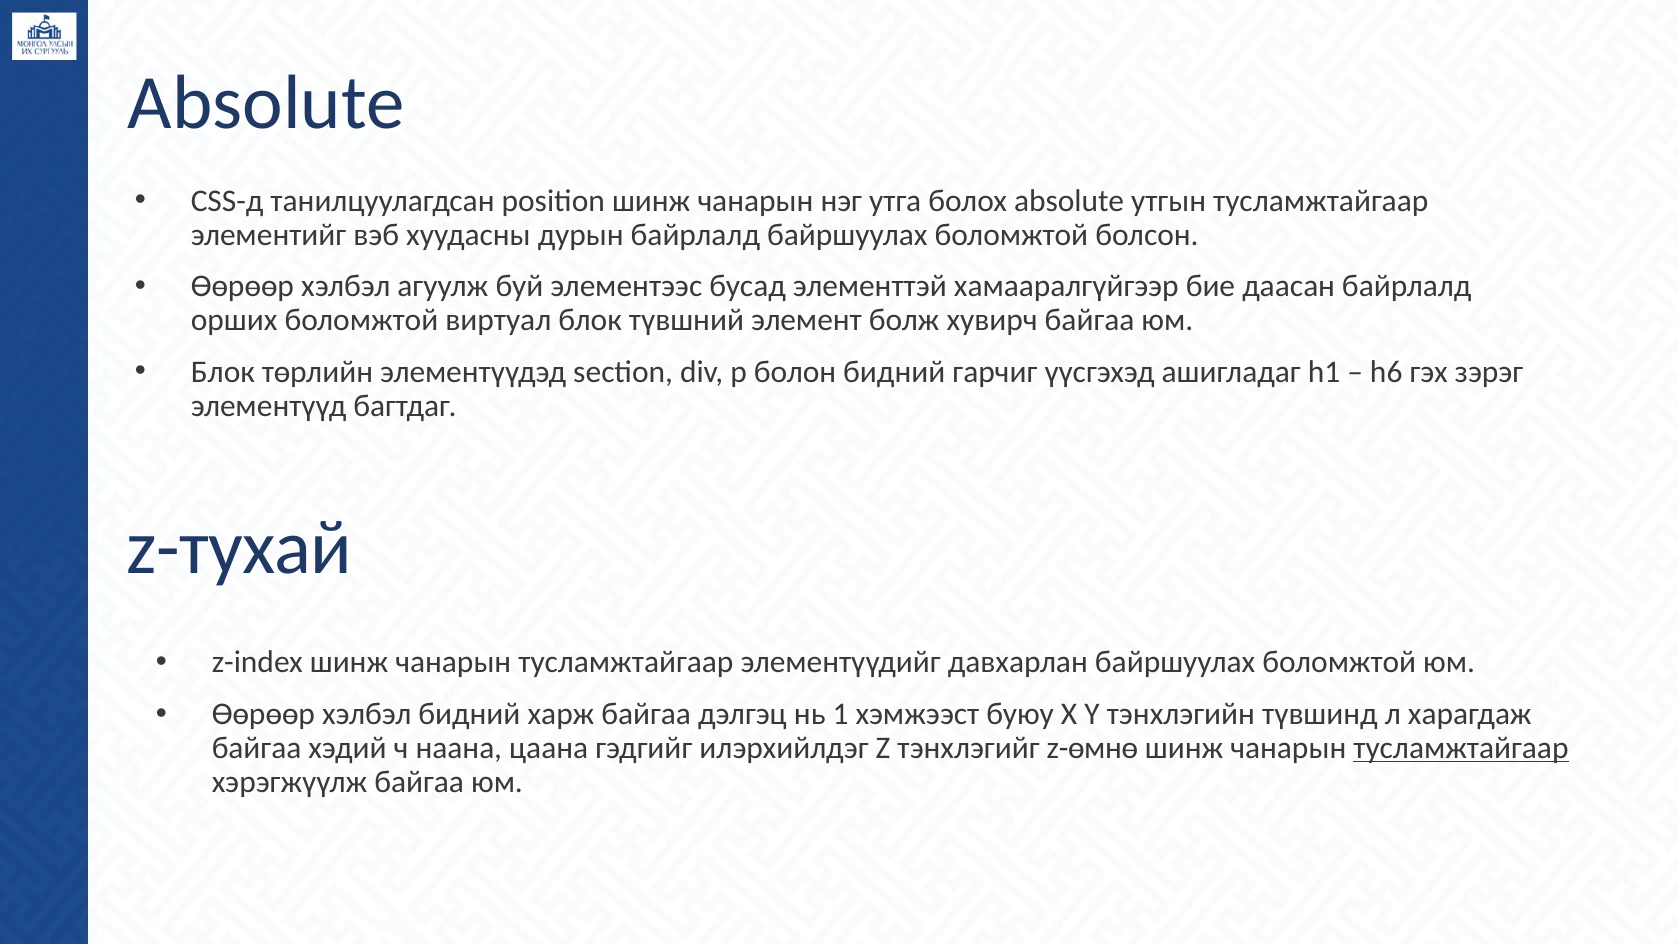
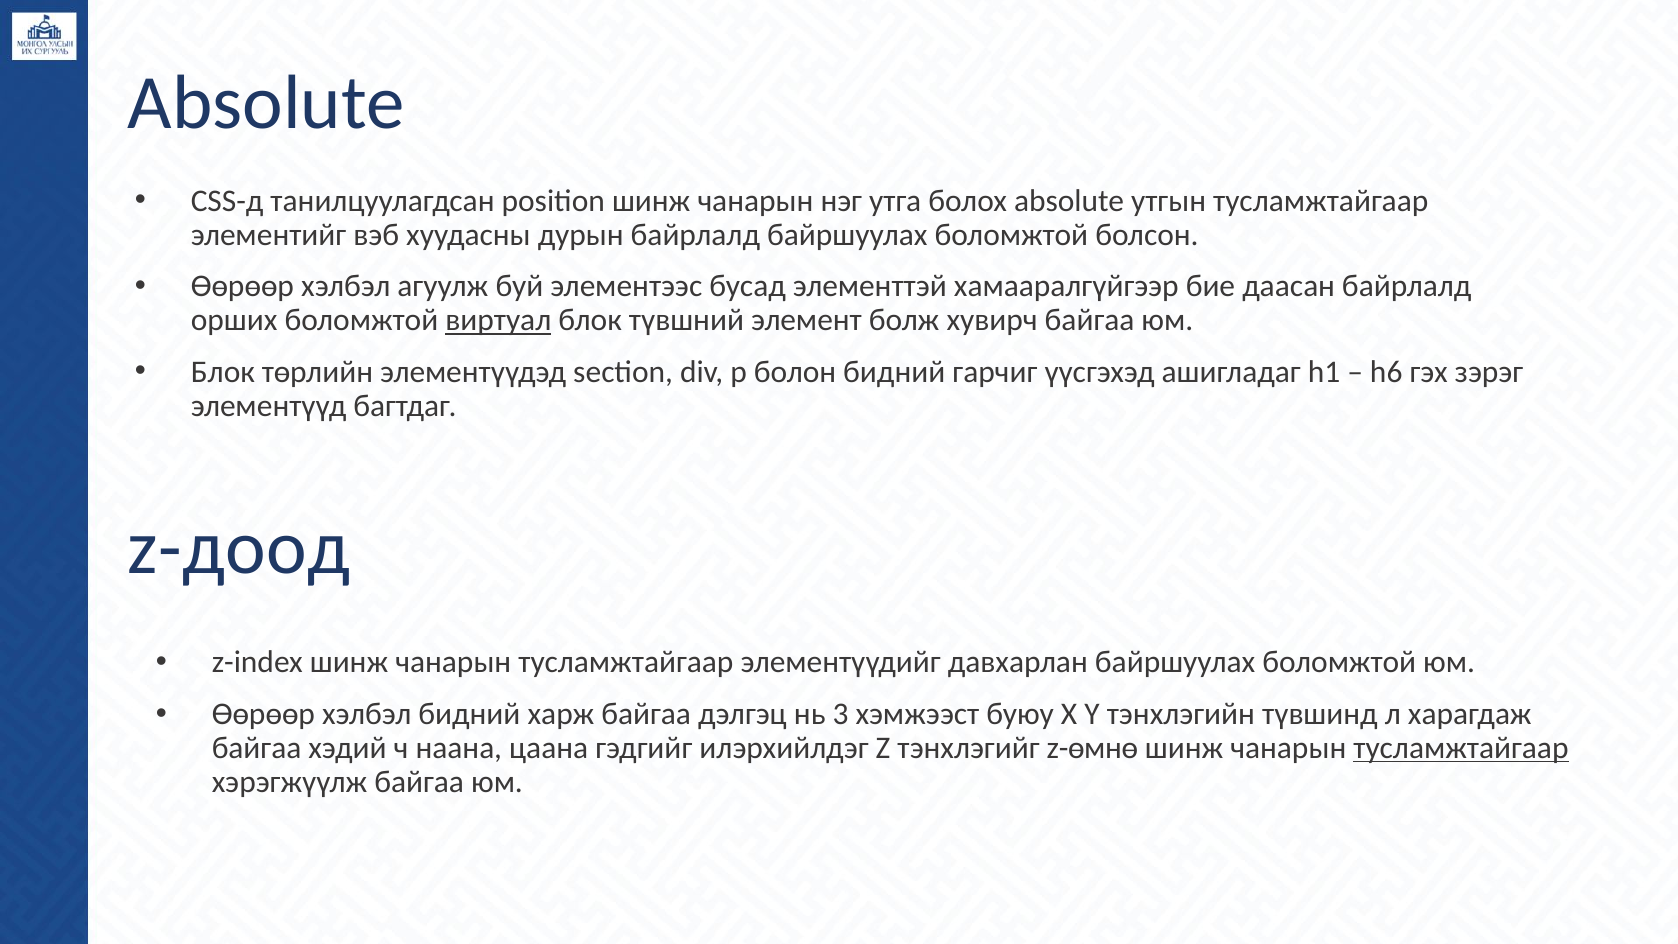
виртуал underline: none -> present
z-тухай: z-тухай -> z-доод
1: 1 -> 3
